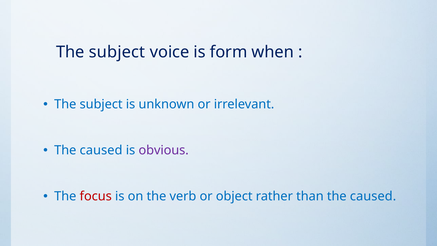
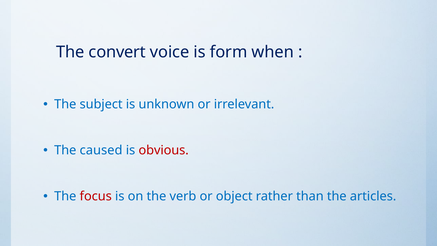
subject at (117, 52): subject -> convert
obvious colour: purple -> red
than the caused: caused -> articles
